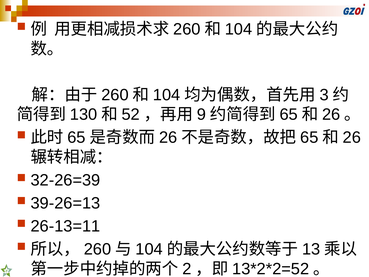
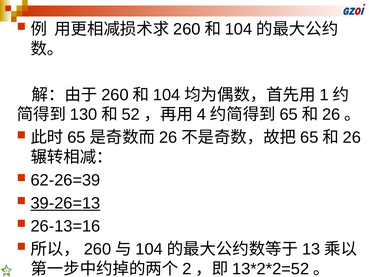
3: 3 -> 1
9: 9 -> 4
32-26=39: 32-26=39 -> 62-26=39
39-26=13 underline: none -> present
26-13=11: 26-13=11 -> 26-13=16
